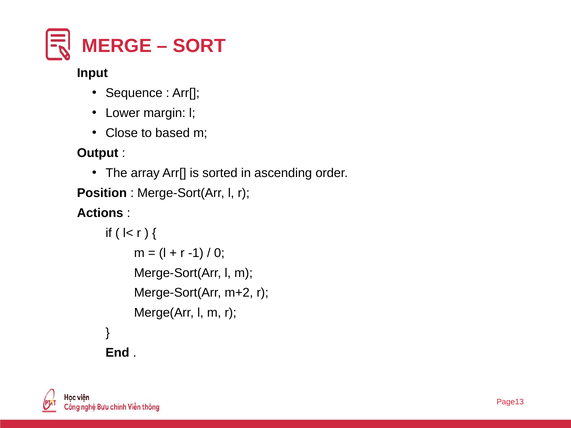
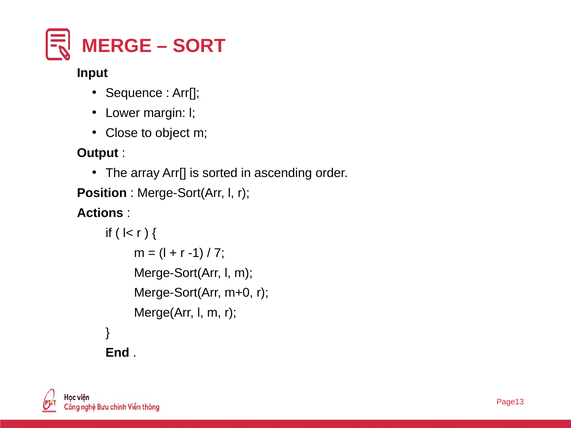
based: based -> object
0: 0 -> 7
m+2: m+2 -> m+0
